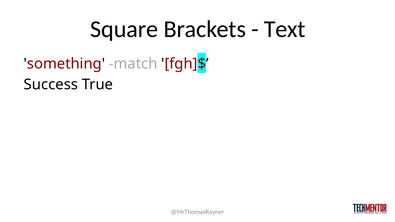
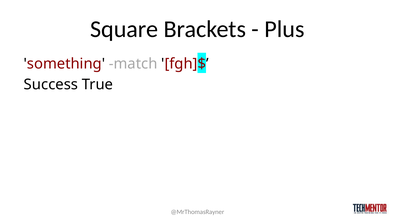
Text: Text -> Plus
